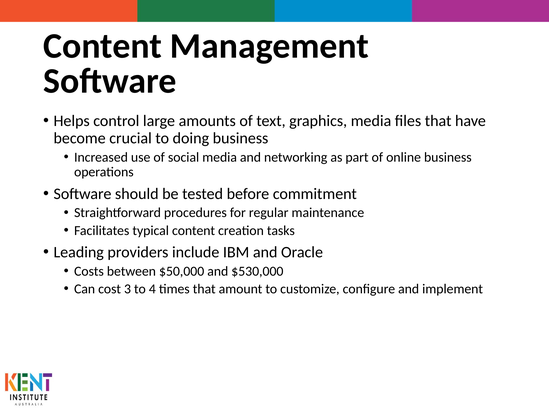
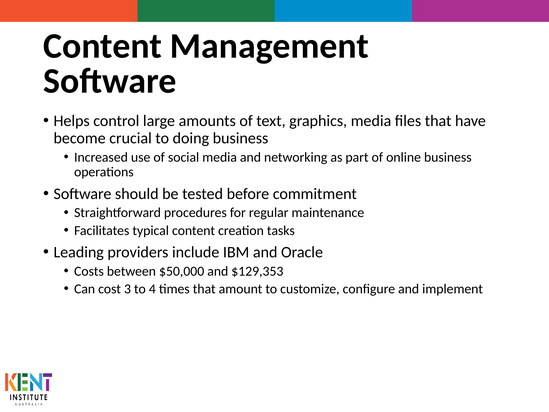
$530,000: $530,000 -> $129,353
